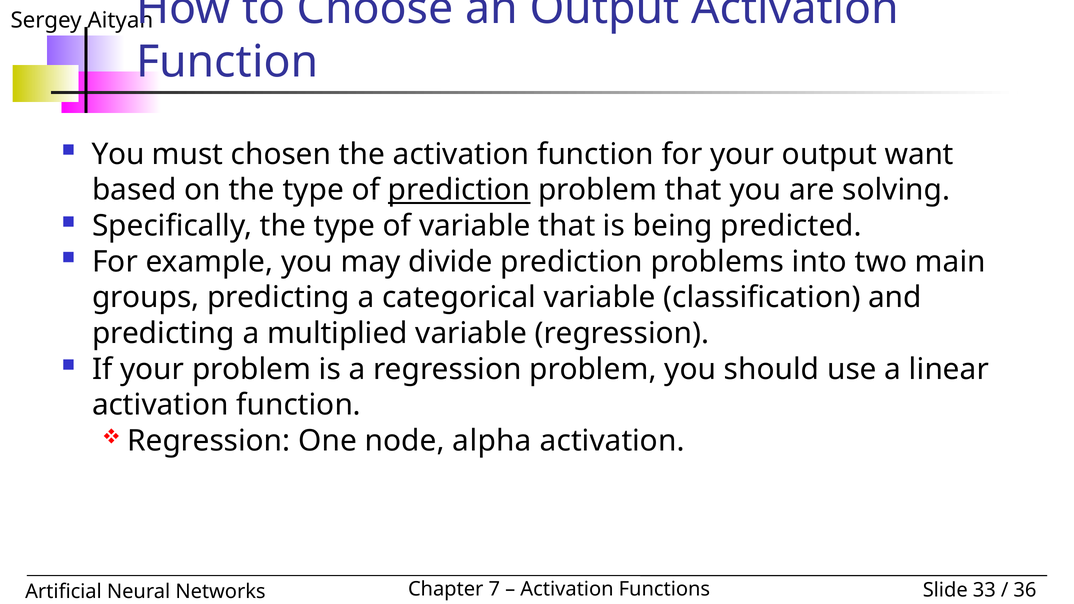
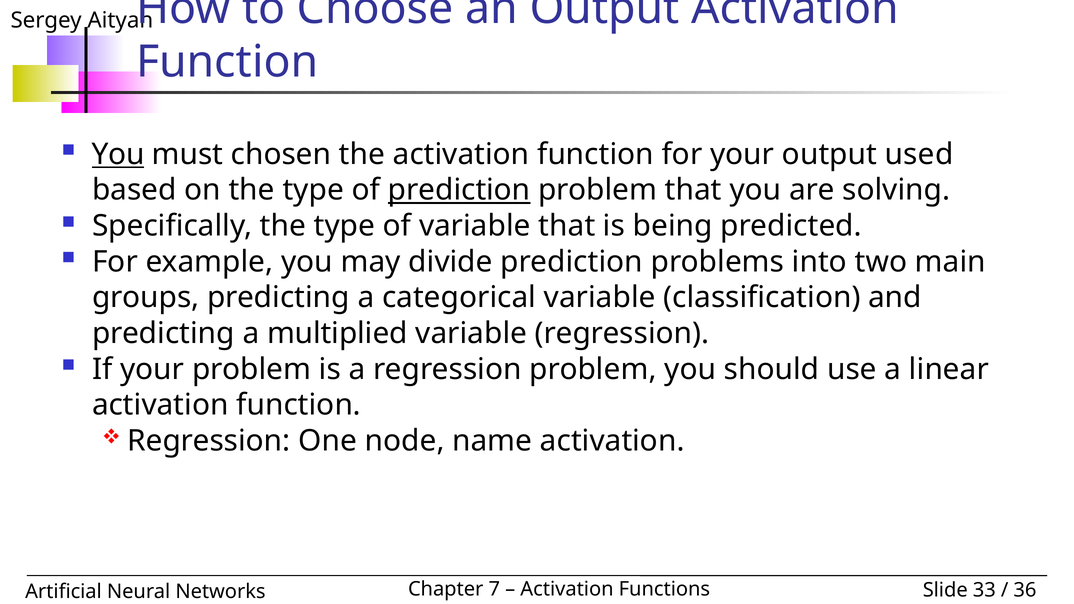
You at (118, 154) underline: none -> present
want: want -> used
alpha: alpha -> name
